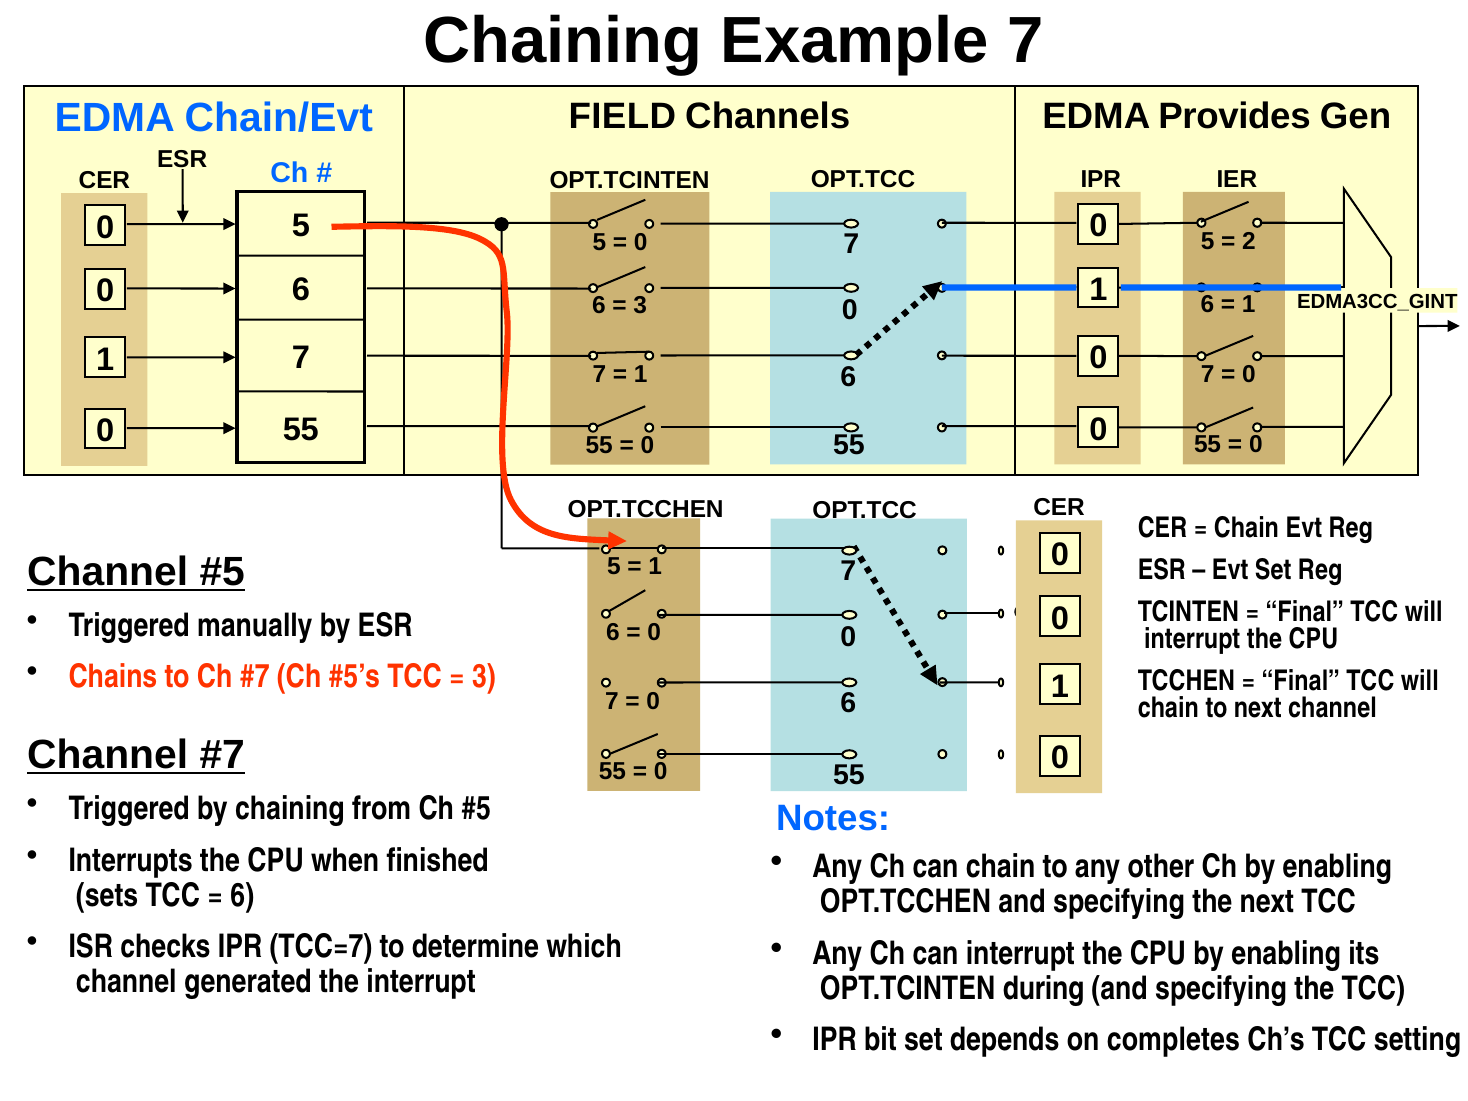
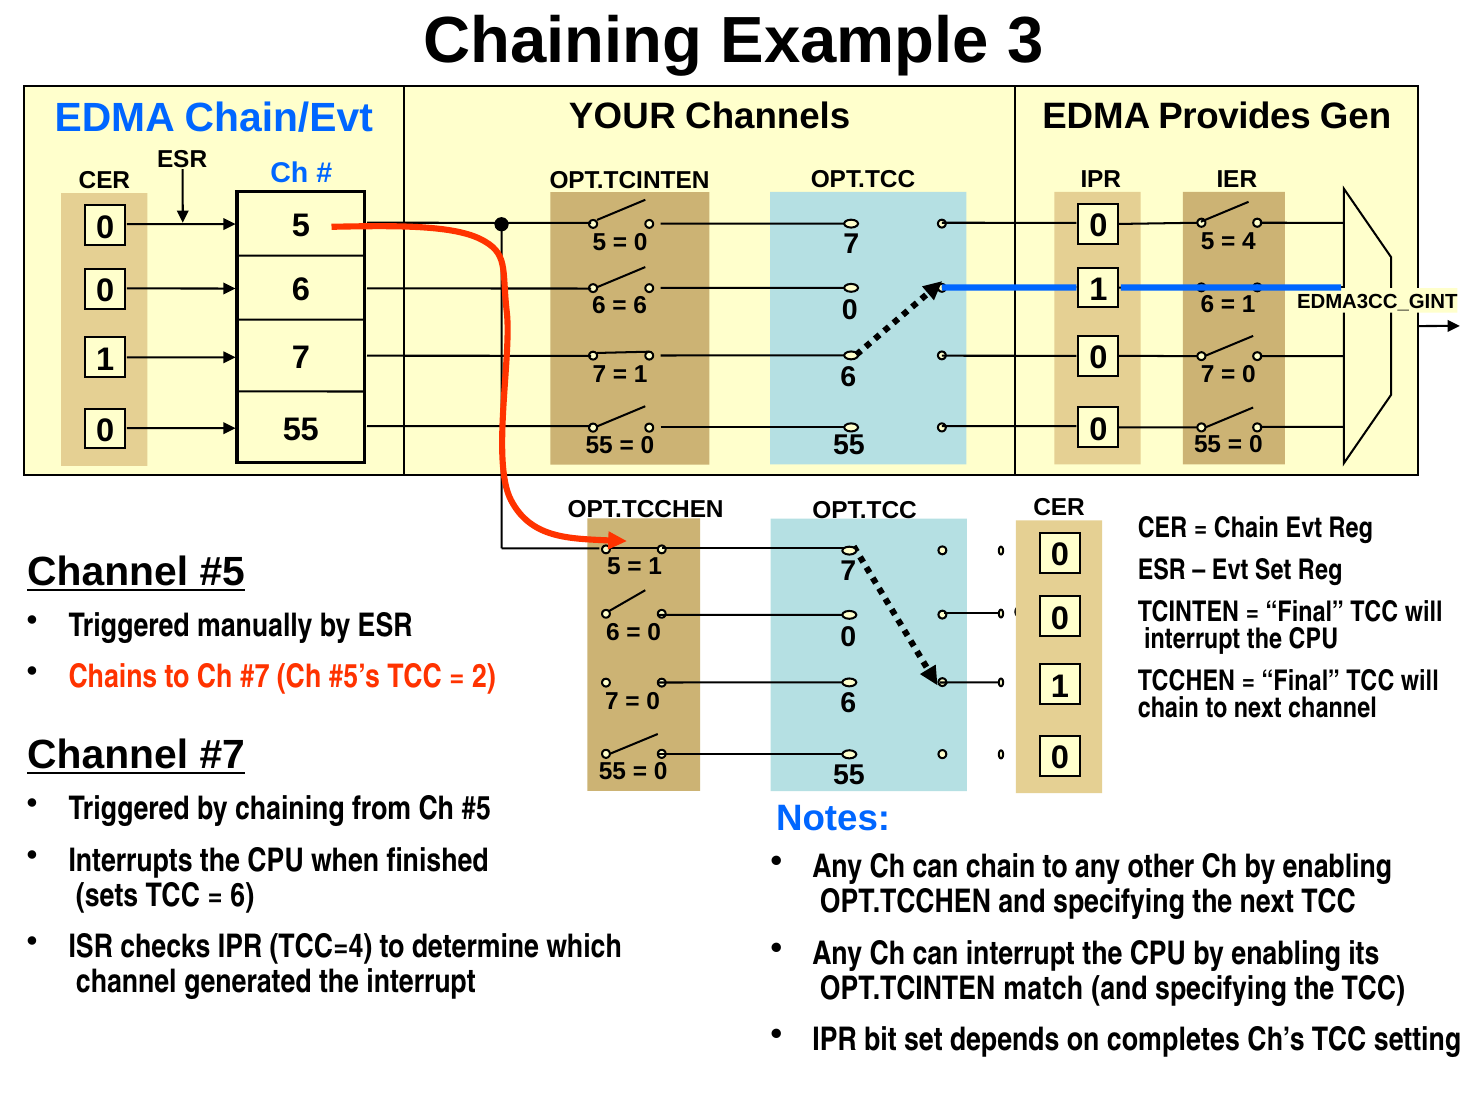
Example 7: 7 -> 3
FIELD: FIELD -> YOUR
2: 2 -> 4
3 at (640, 305): 3 -> 6
3 at (484, 677): 3 -> 2
TCC=7: TCC=7 -> TCC=4
during: during -> match
